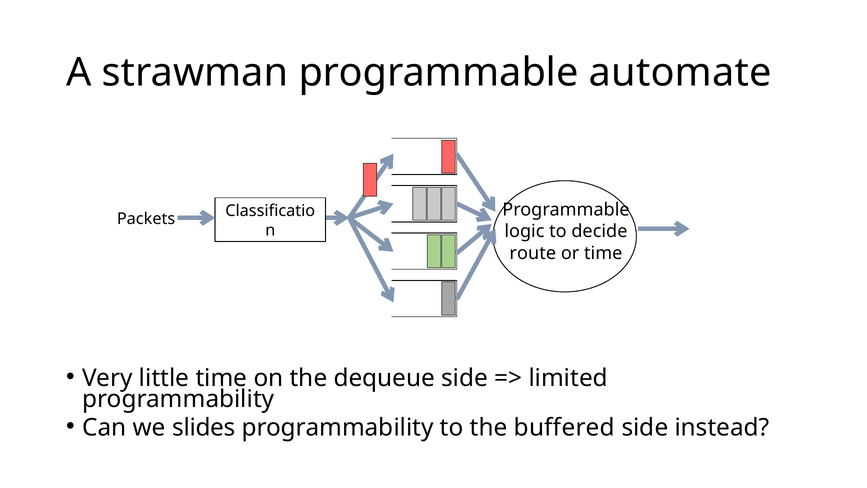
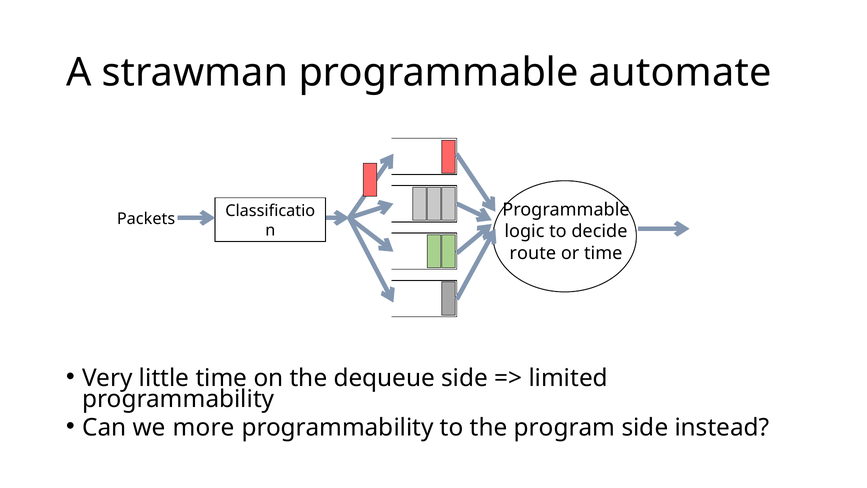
slides: slides -> more
buffered: buffered -> program
